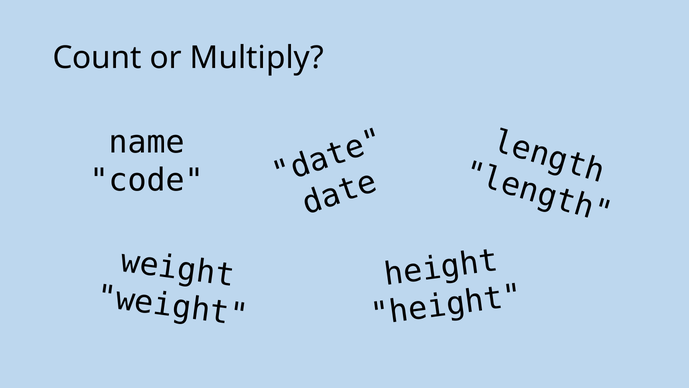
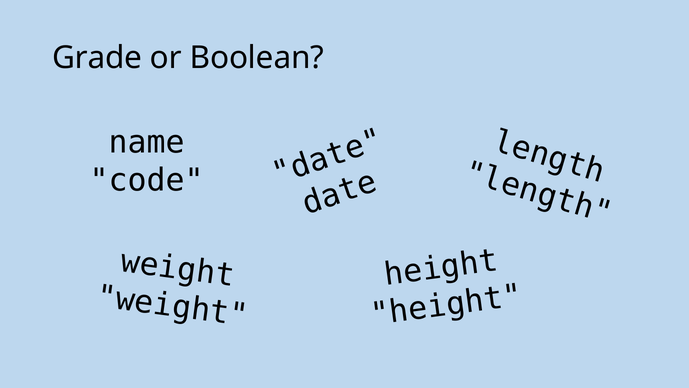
Count: Count -> Grade
Multiply: Multiply -> Boolean
